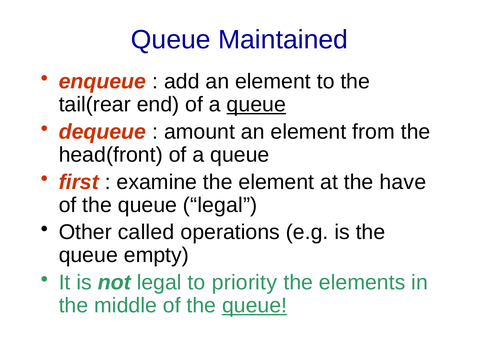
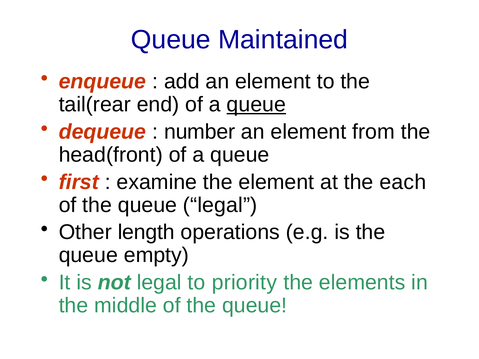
amount: amount -> number
have: have -> each
called: called -> length
queue at (255, 306) underline: present -> none
